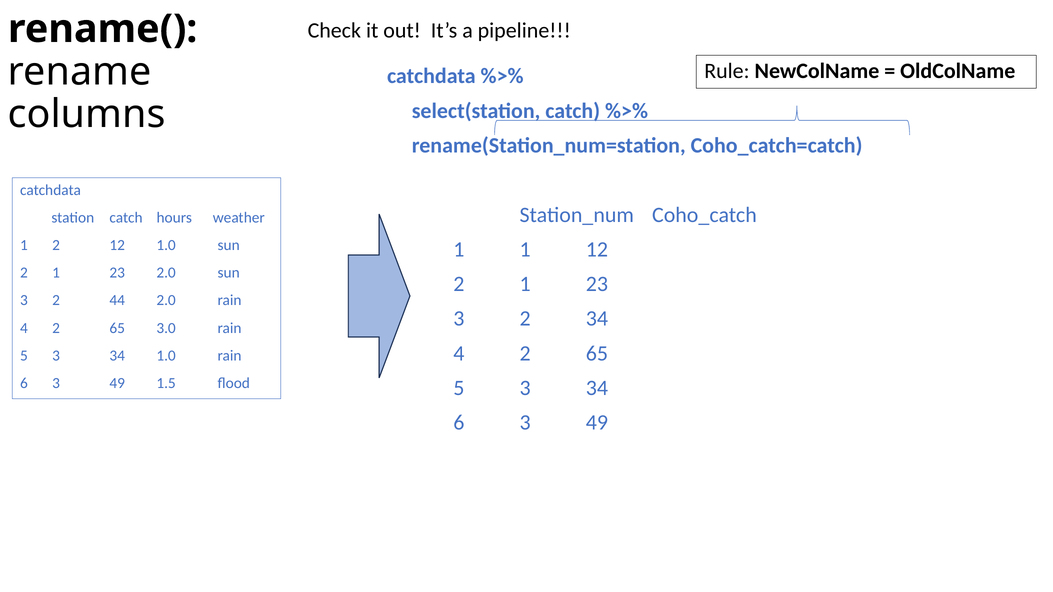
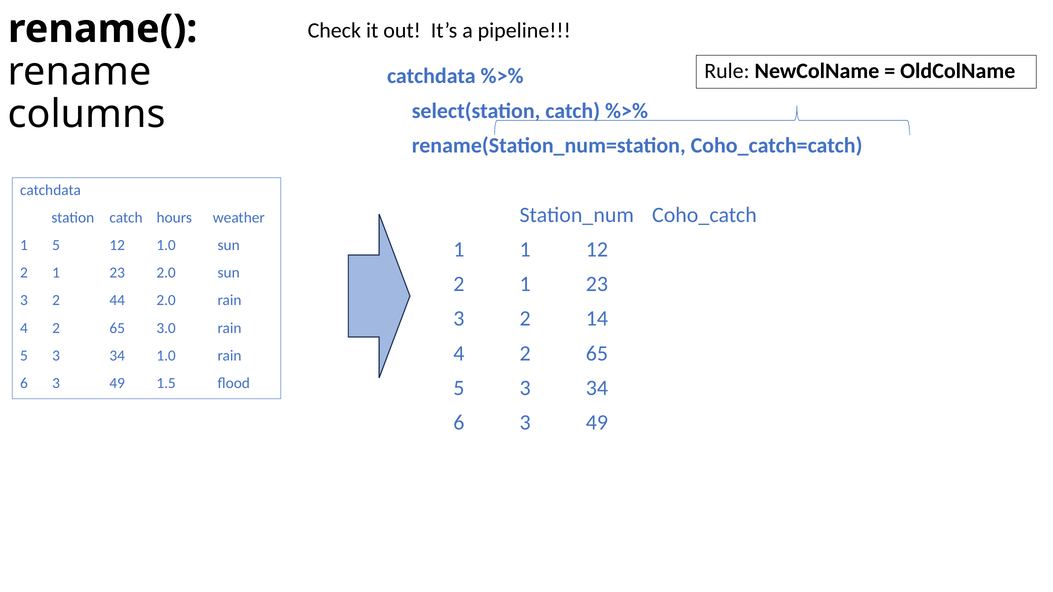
1 2: 2 -> 5
2 34: 34 -> 14
